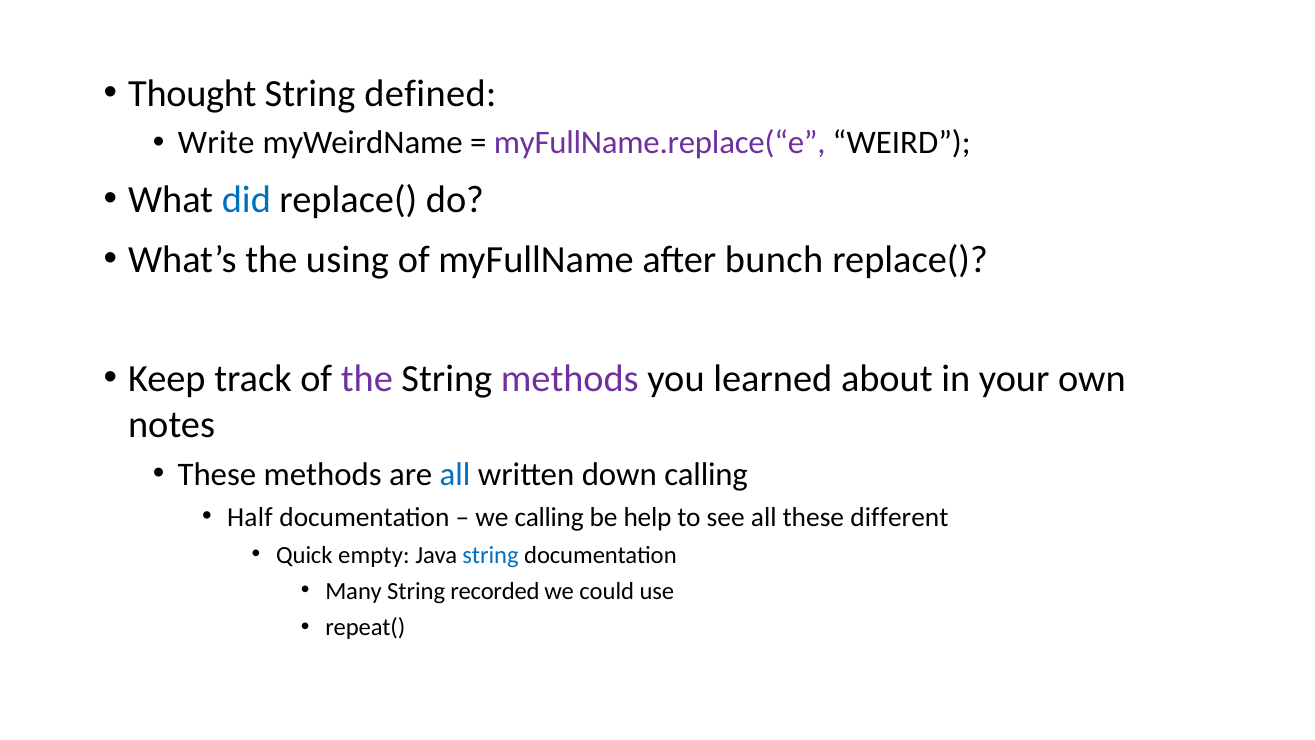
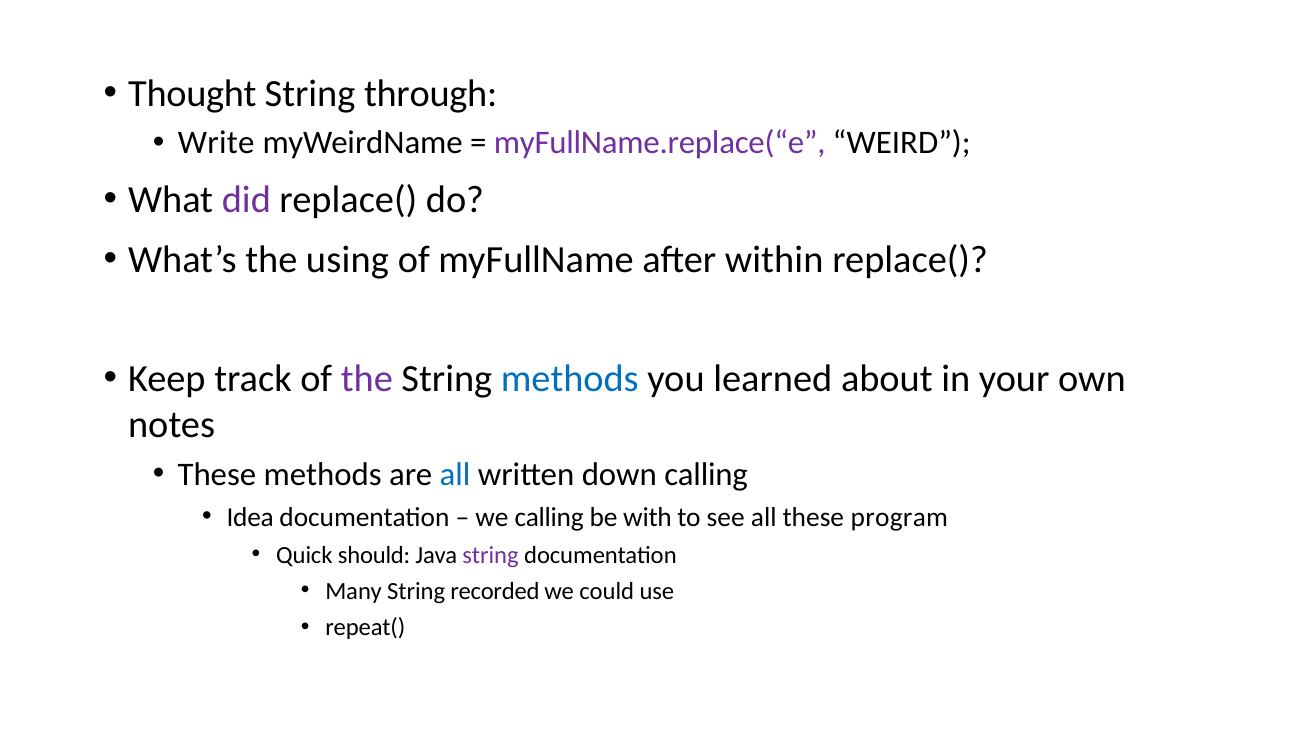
defined: defined -> through
did colour: blue -> purple
bunch: bunch -> within
methods at (570, 379) colour: purple -> blue
Half: Half -> Idea
help: help -> with
different: different -> program
empty: empty -> should
string at (490, 555) colour: blue -> purple
